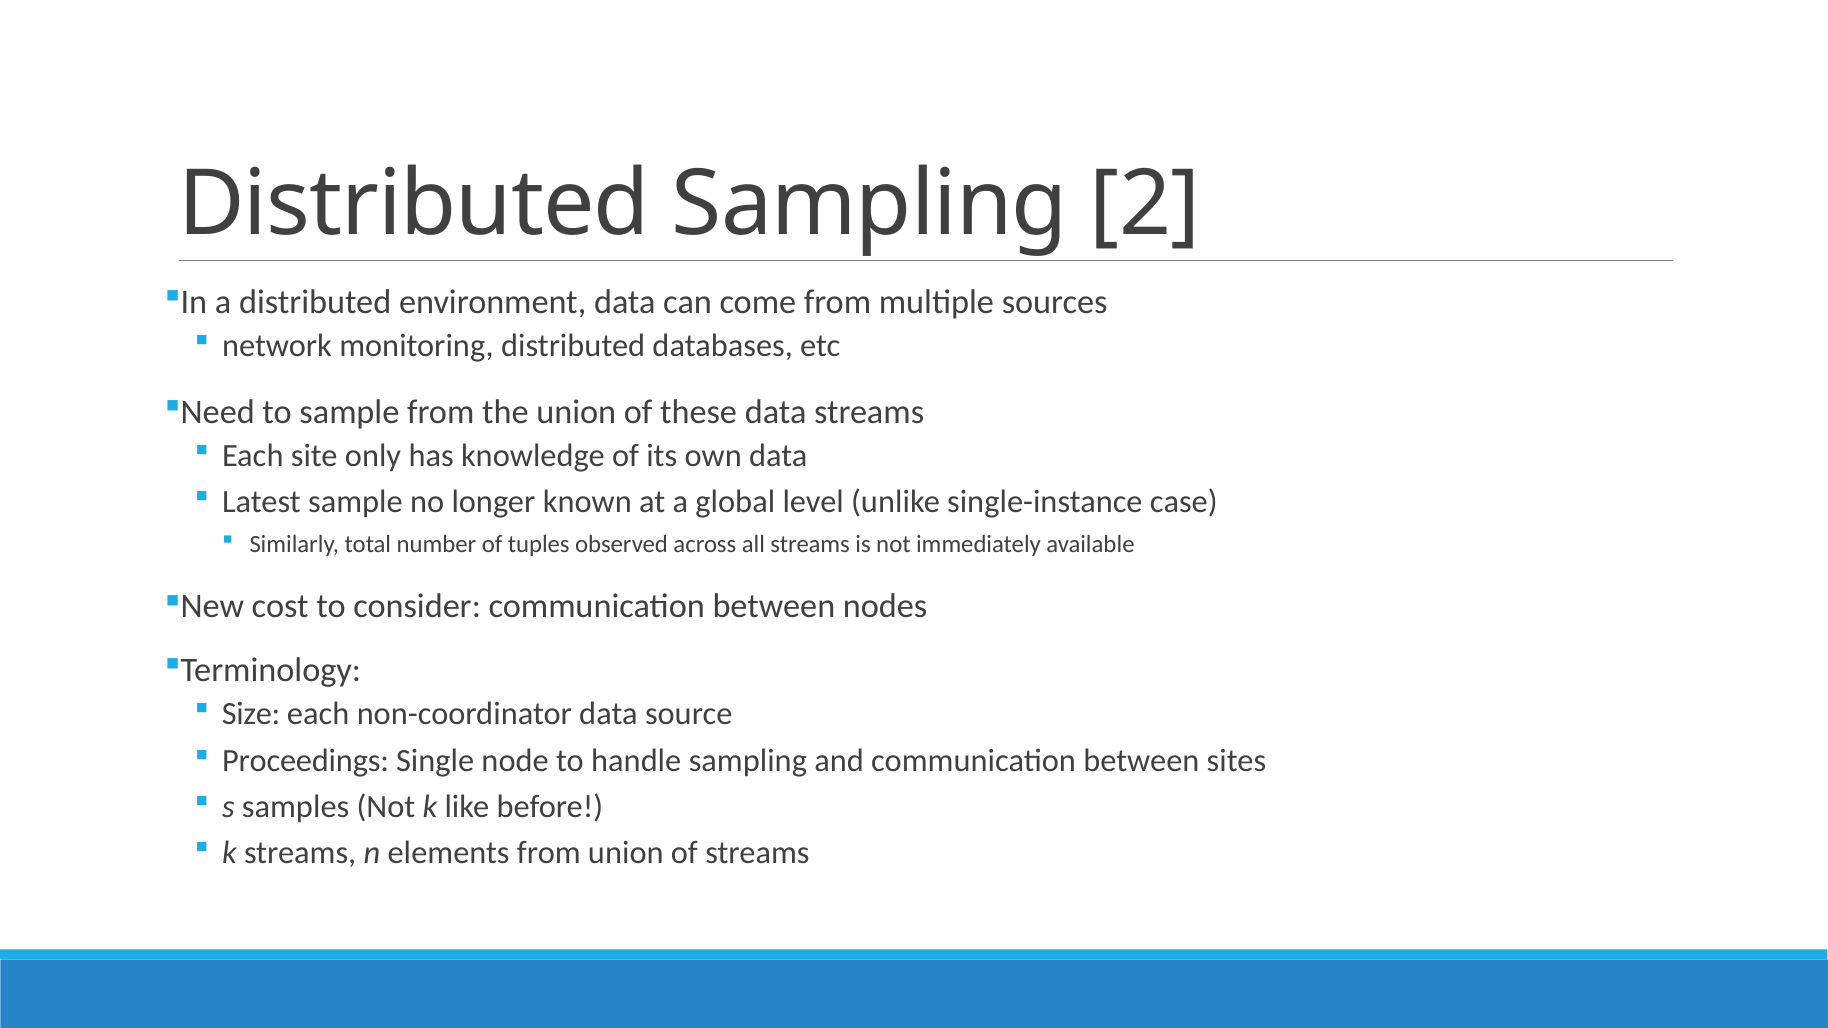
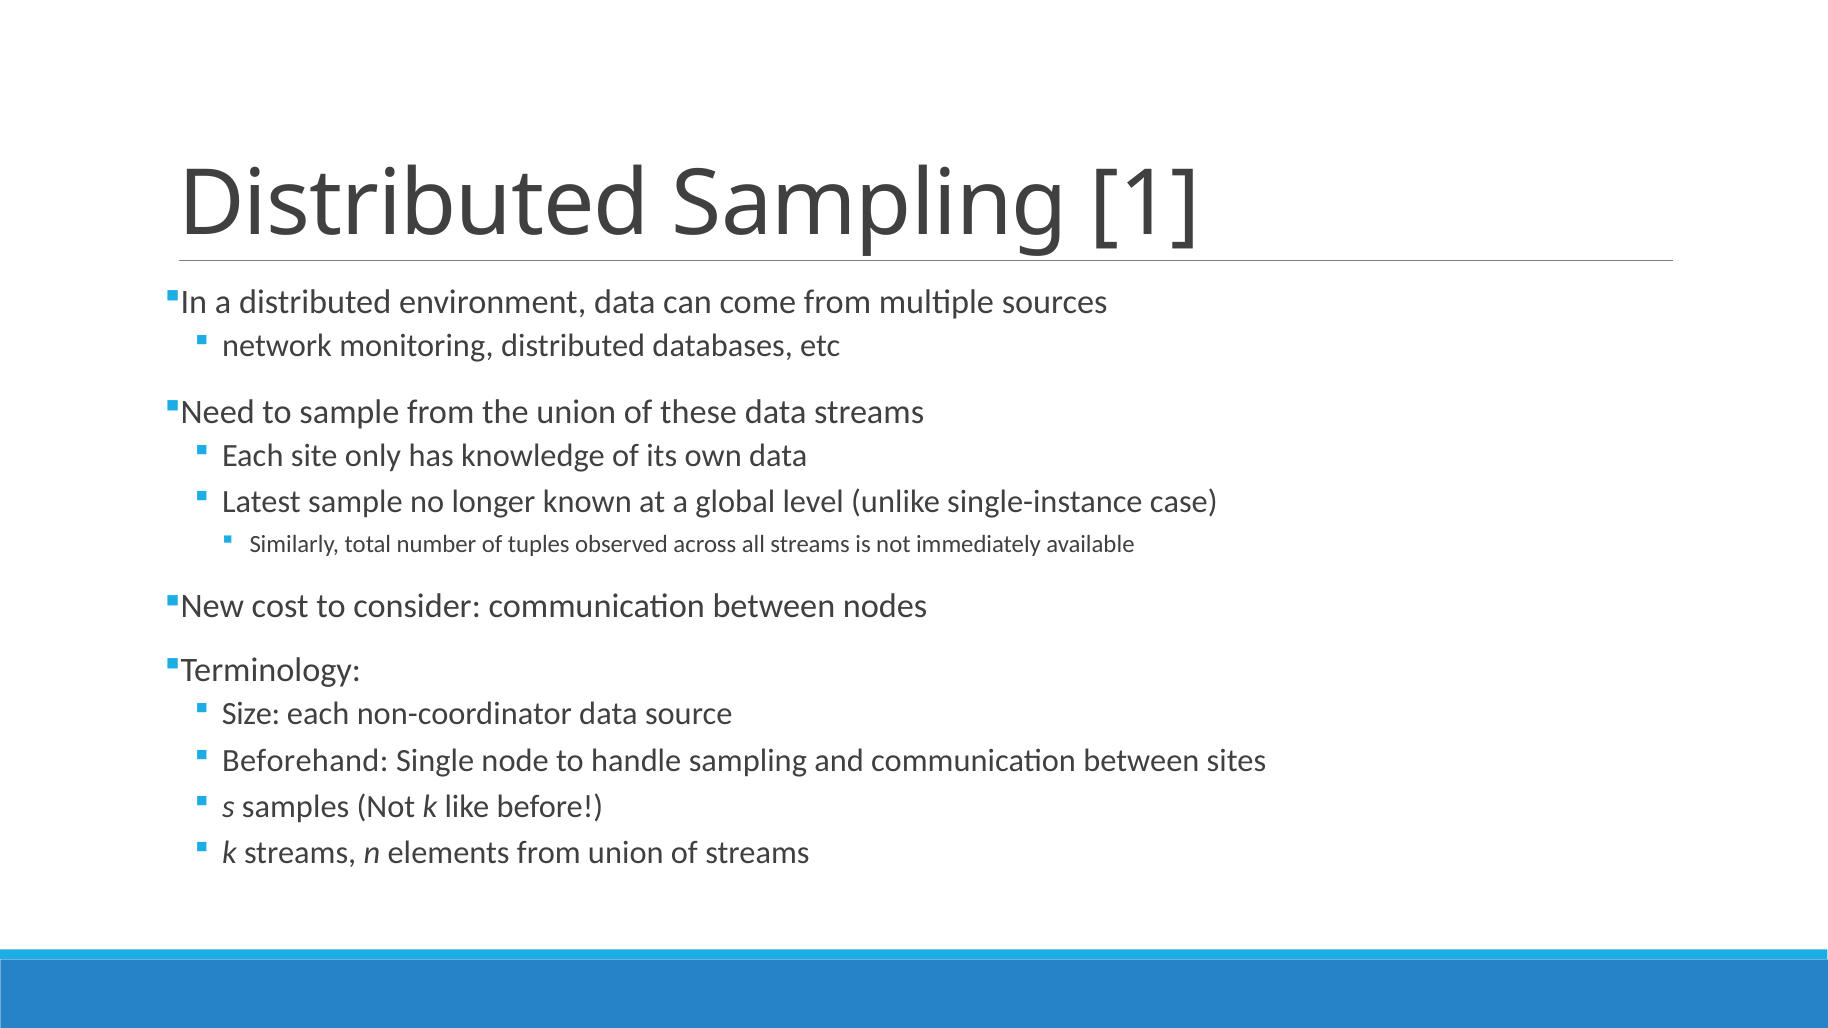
2: 2 -> 1
Proceedings: Proceedings -> Beforehand
